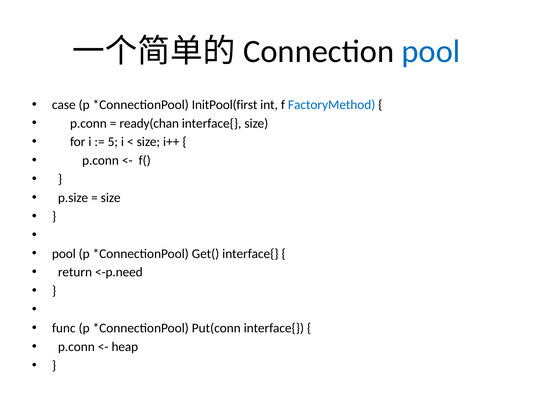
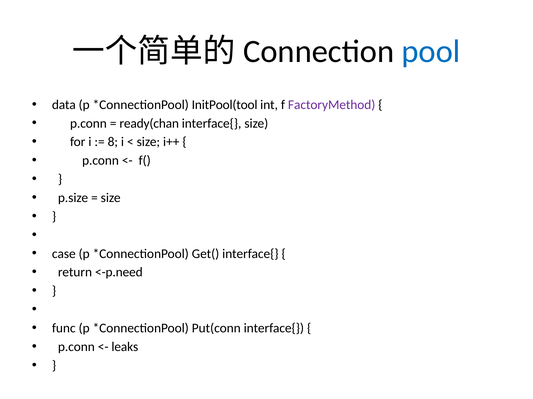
case: case -> data
InitPool(first: InitPool(first -> InitPool(tool
FactoryMethod colour: blue -> purple
5: 5 -> 8
pool at (64, 254): pool -> case
heap: heap -> leaks
